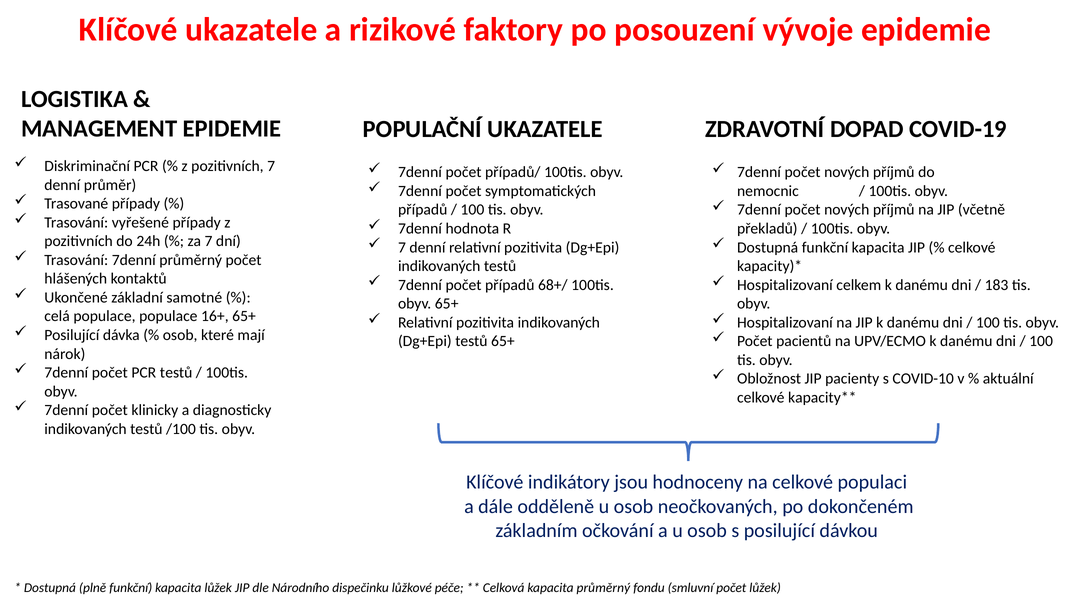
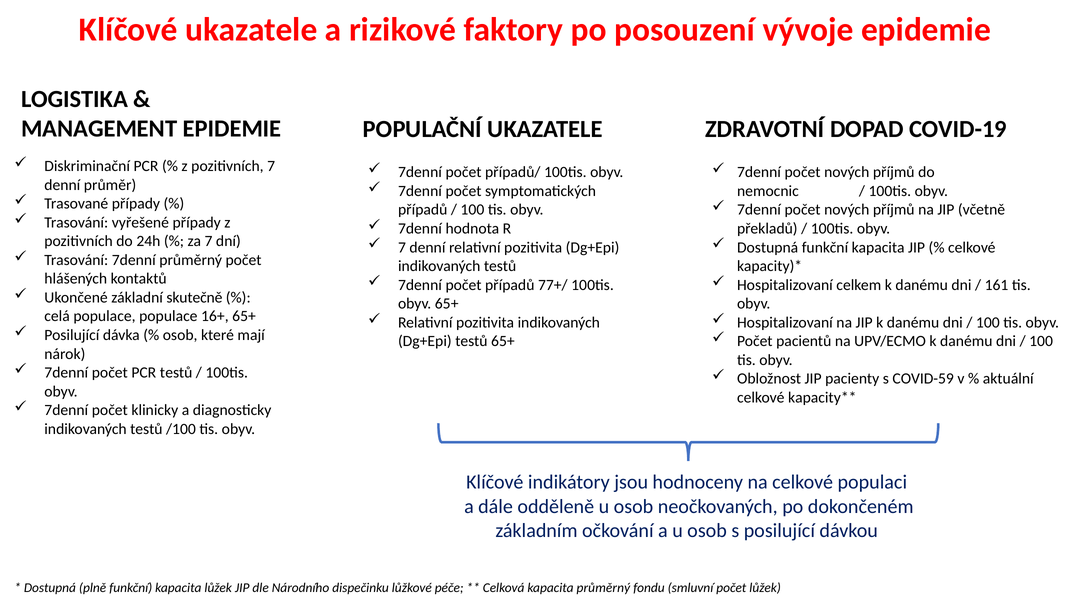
68+/: 68+/ -> 77+/
183: 183 -> 161
samotné: samotné -> skutečně
COVID-10: COVID-10 -> COVID-59
